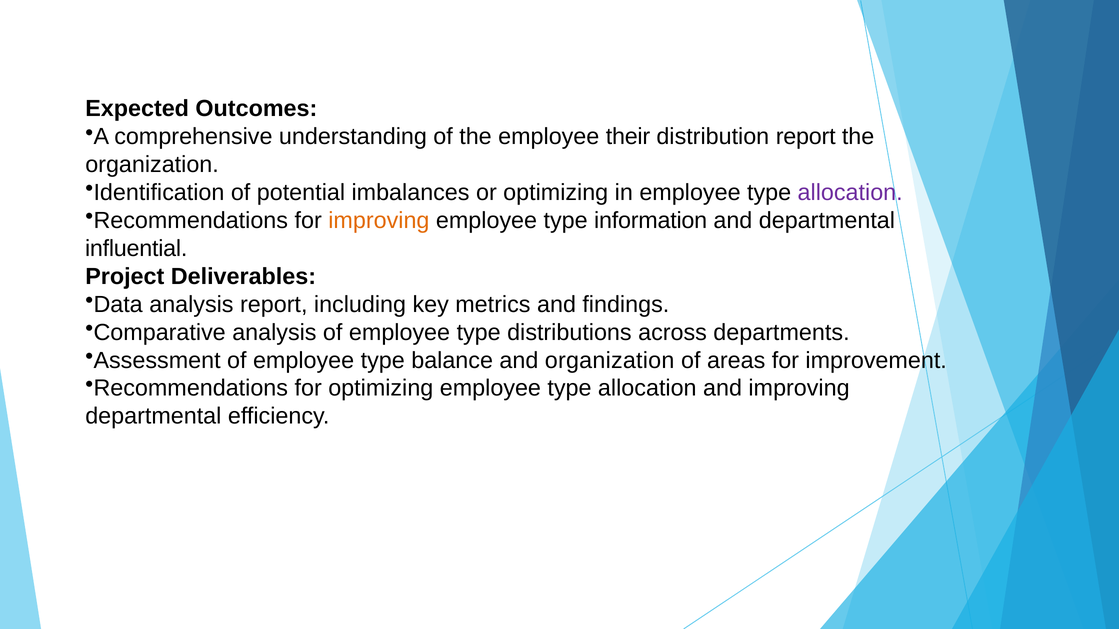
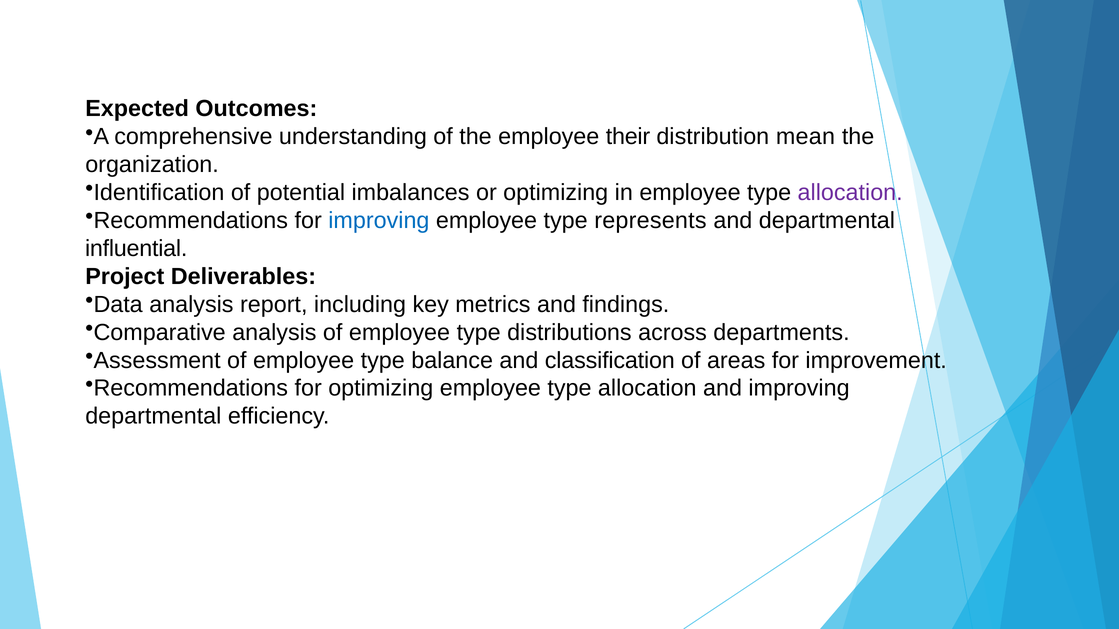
distribution report: report -> mean
improving at (379, 221) colour: orange -> blue
information: information -> represents
and organization: organization -> classification
